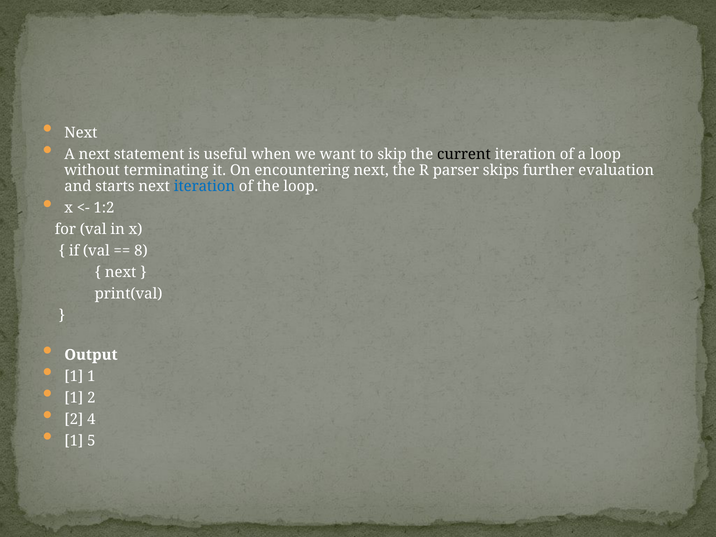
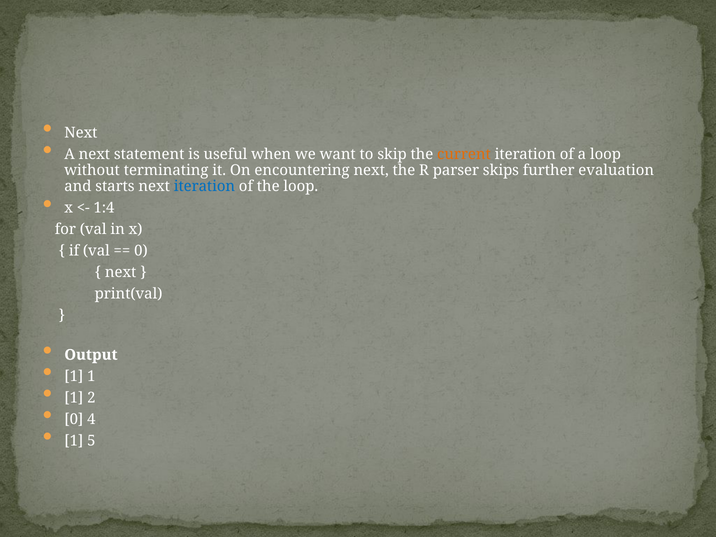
current colour: black -> orange
1:2: 1:2 -> 1:4
8 at (141, 251): 8 -> 0
2 at (74, 419): 2 -> 0
